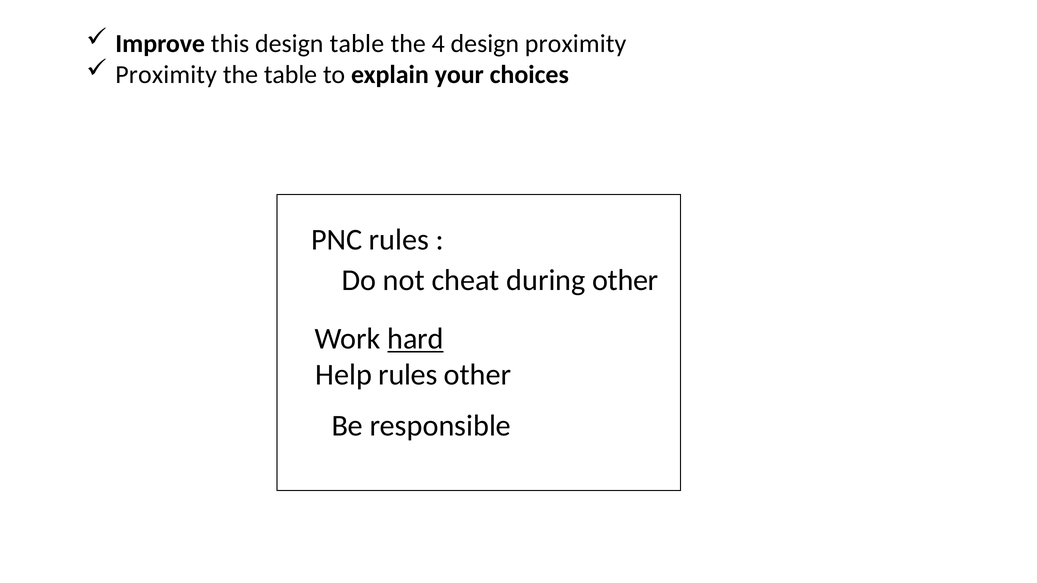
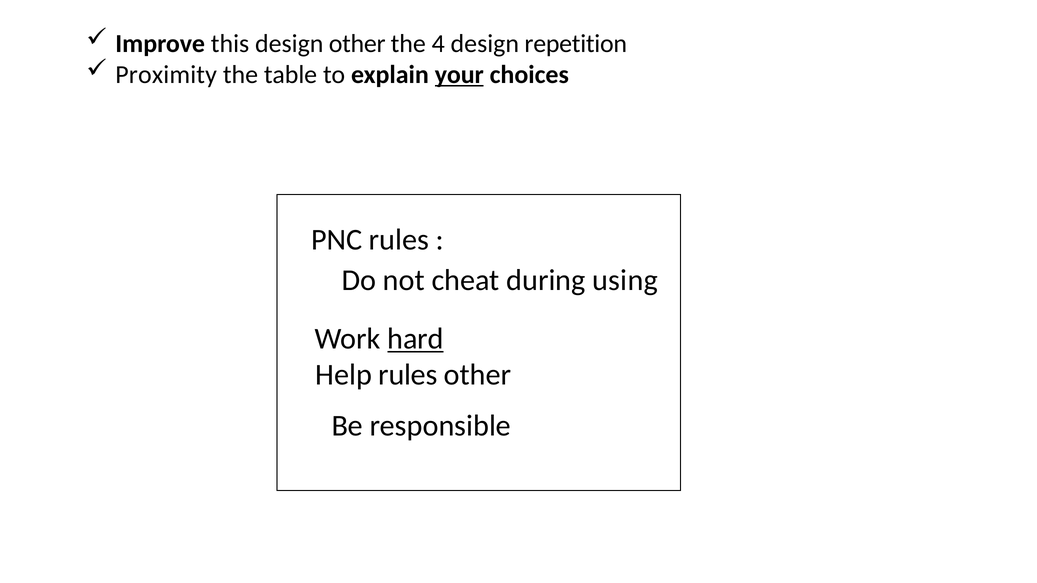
design table: table -> other
design proximity: proximity -> repetition
your underline: none -> present
during other: other -> using
